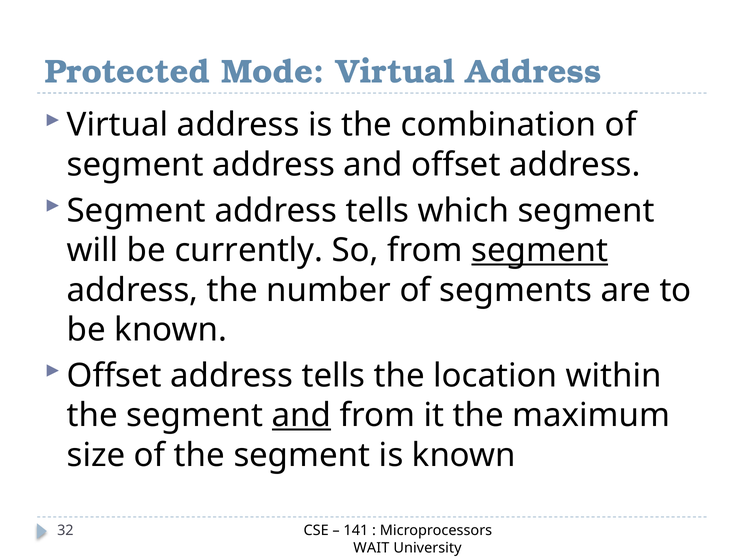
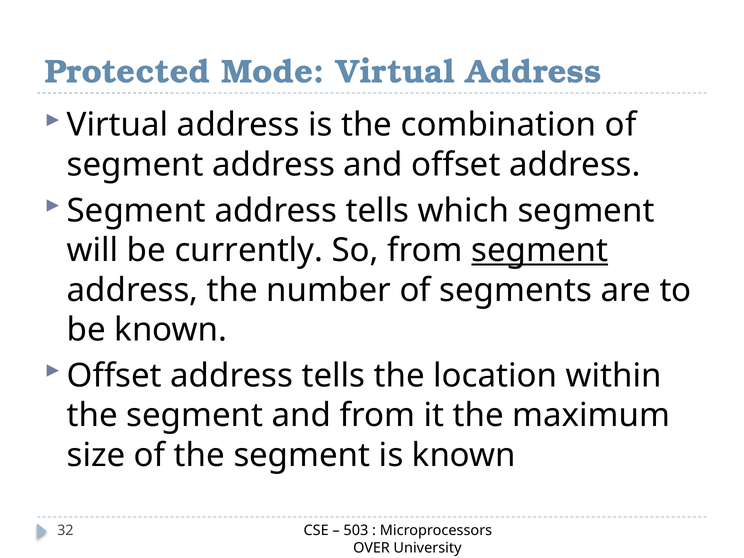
and at (301, 416) underline: present -> none
141: 141 -> 503
WAIT: WAIT -> OVER
